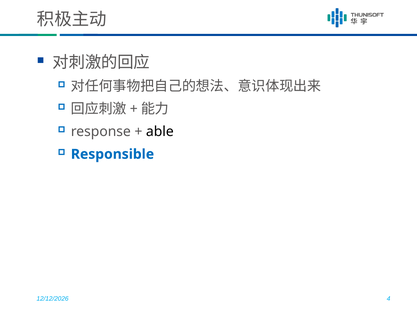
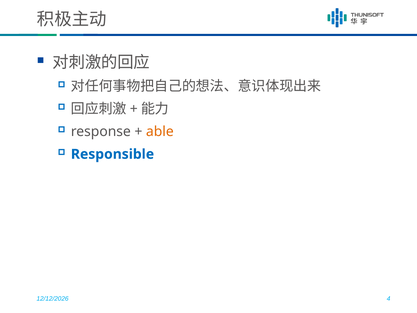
able colour: black -> orange
